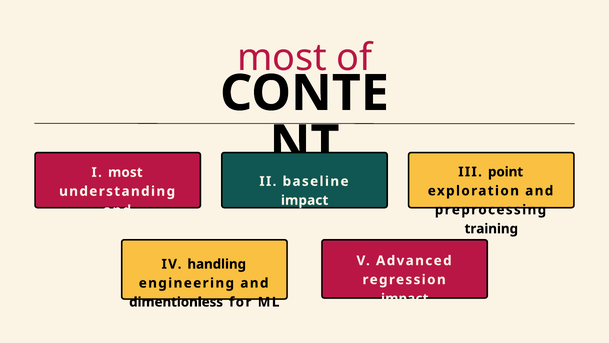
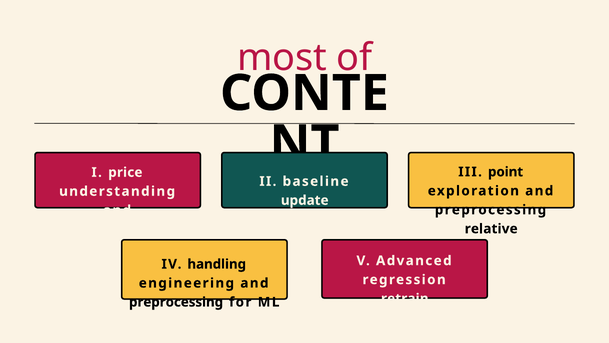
I most: most -> price
impact at (305, 200): impact -> update
training: training -> relative
impact at (405, 298): impact -> retrain
dimentionless at (176, 302): dimentionless -> preprocessing
